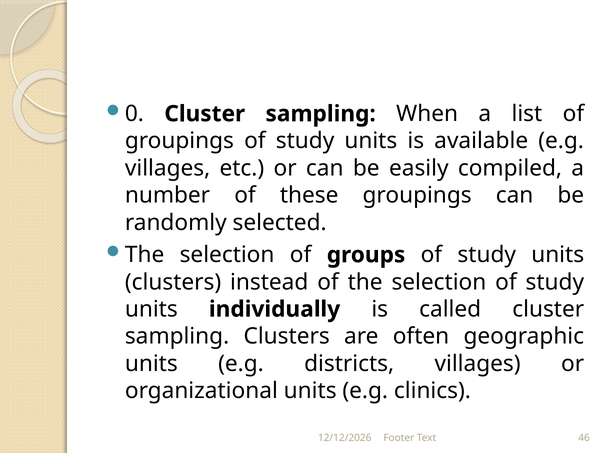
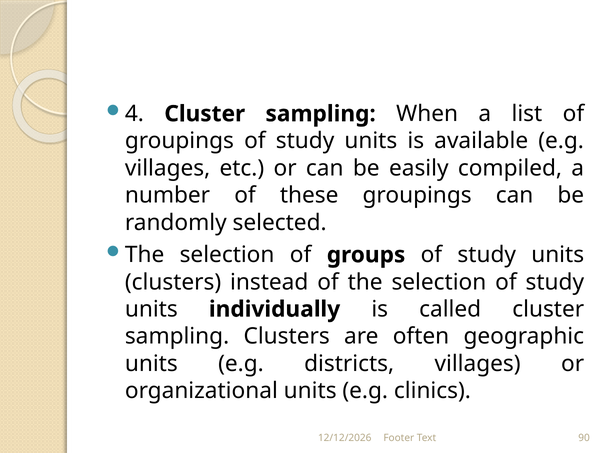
0: 0 -> 4
46: 46 -> 90
